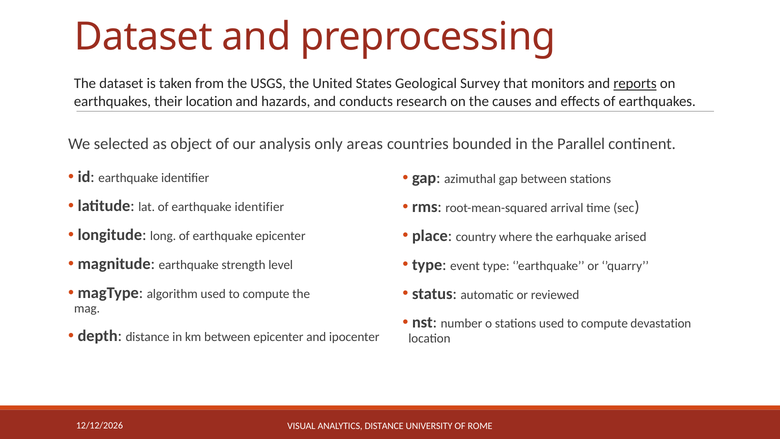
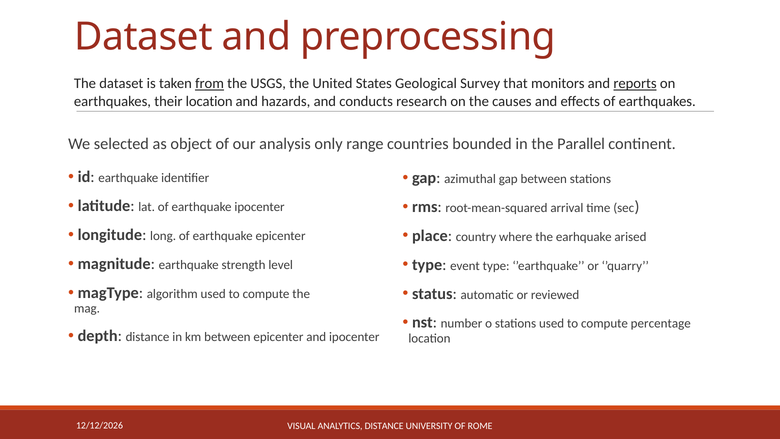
from underline: none -> present
areas: areas -> range
of earthquake identifier: identifier -> ipocenter
devastation: devastation -> percentage
